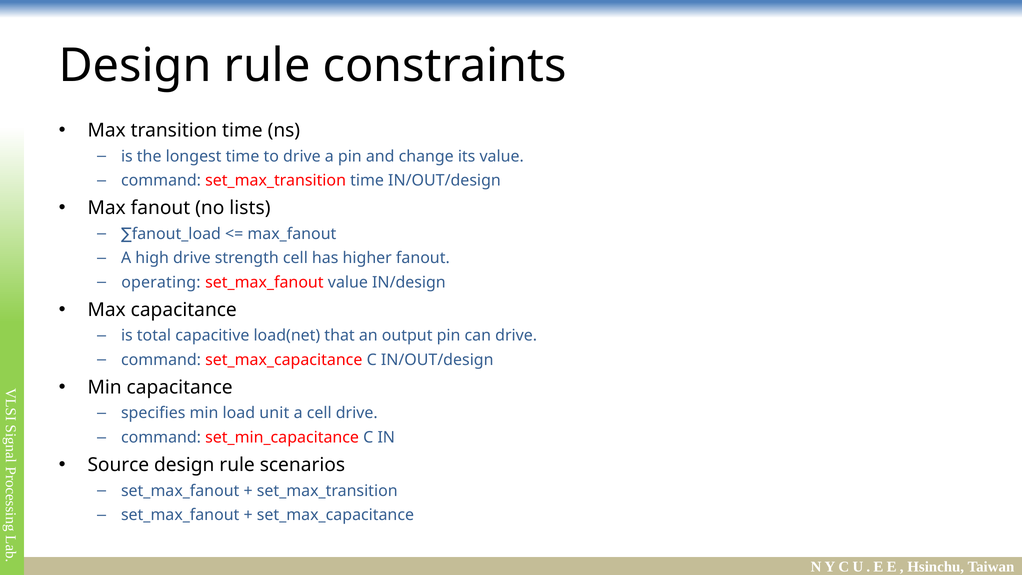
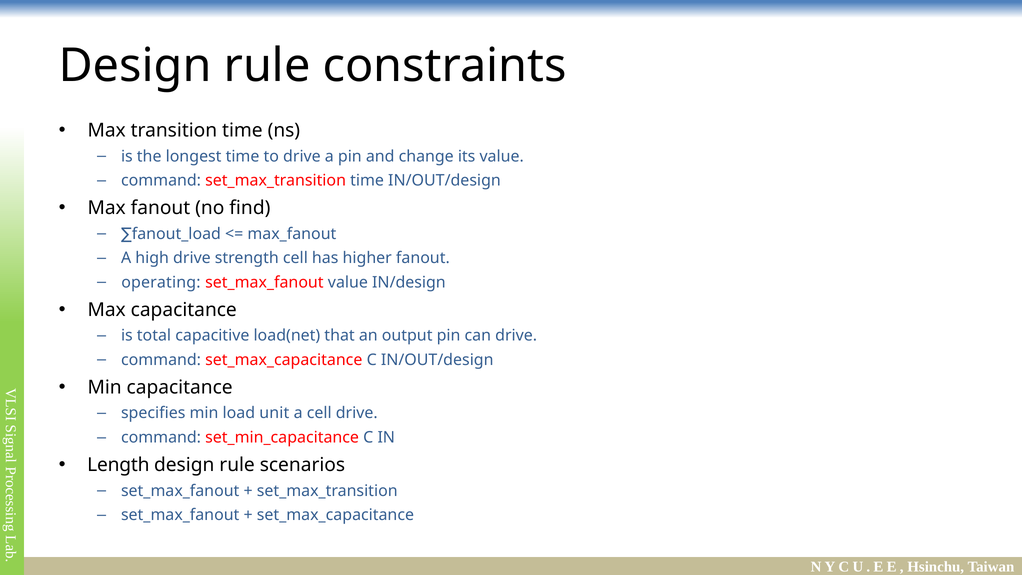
lists: lists -> find
Source: Source -> Length
